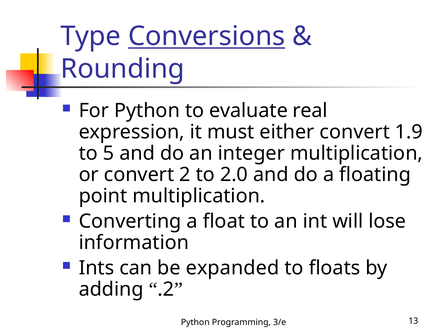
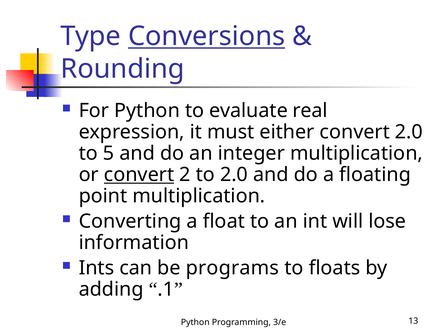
convert 1.9: 1.9 -> 2.0
convert at (139, 175) underline: none -> present
expanded: expanded -> programs
.2: .2 -> .1
